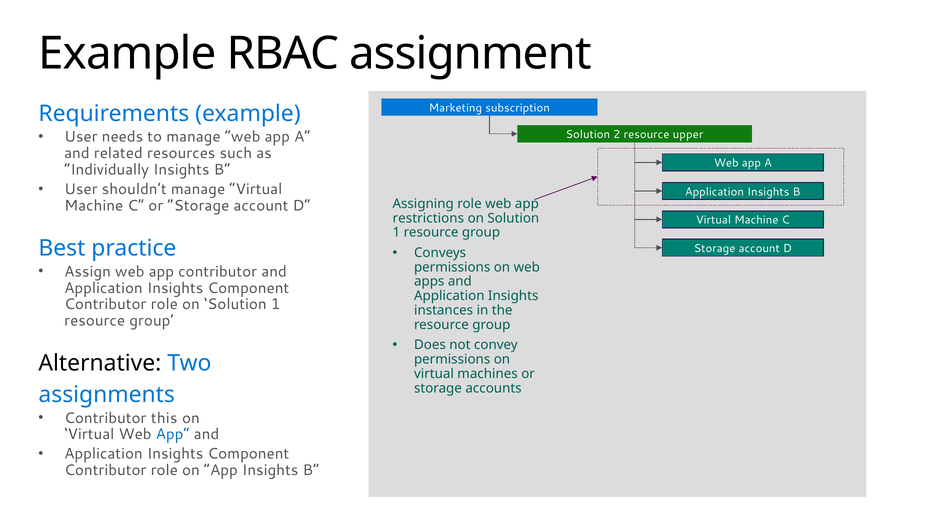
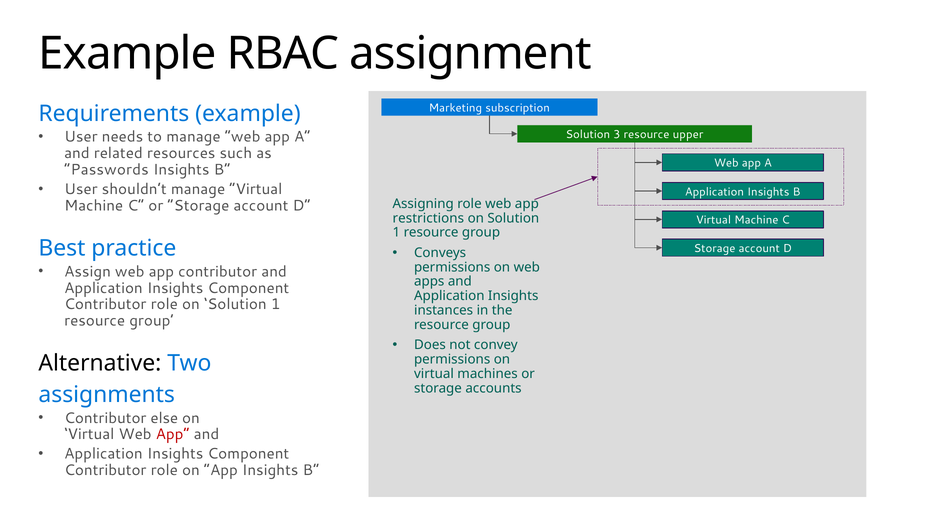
2: 2 -> 3
Individually: Individually -> Passwords
this: this -> else
App at (173, 435) colour: blue -> red
